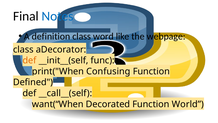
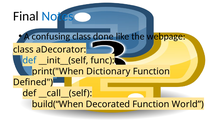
definition: definition -> confusing
word: word -> done
def at (29, 60) colour: orange -> blue
Confusing: Confusing -> Dictionary
want(“When: want(“When -> build(“When
